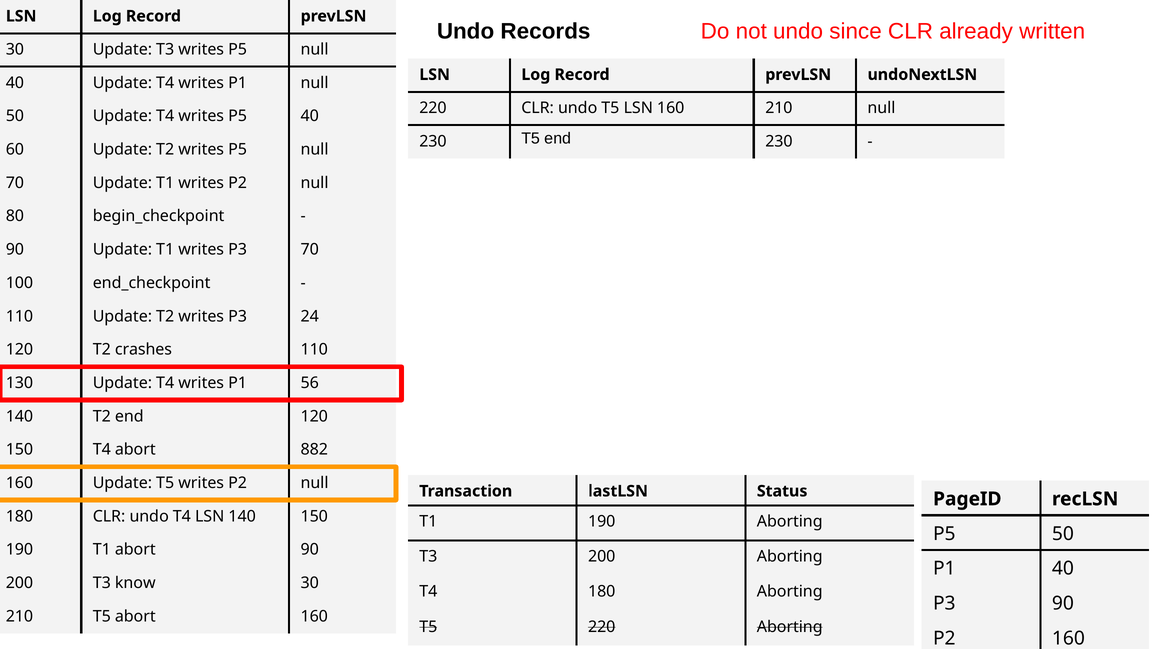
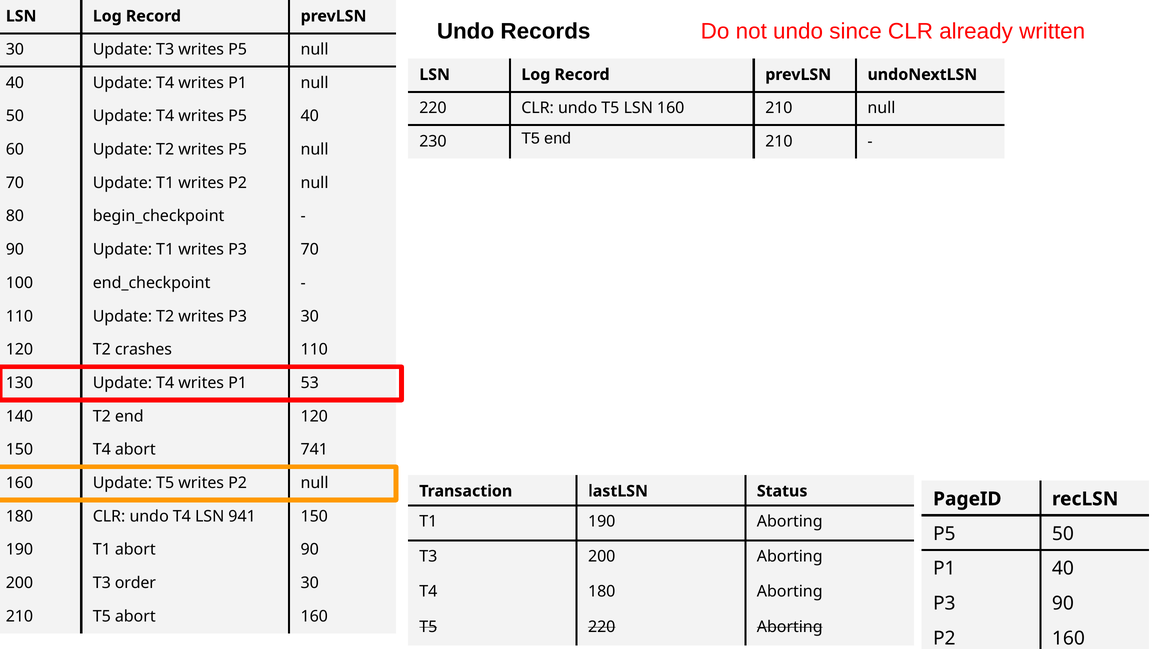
end 230: 230 -> 210
P3 24: 24 -> 30
56: 56 -> 53
882: 882 -> 741
LSN 140: 140 -> 941
know: know -> order
